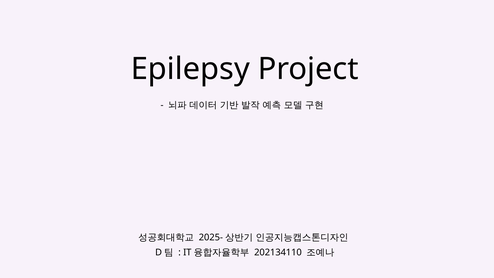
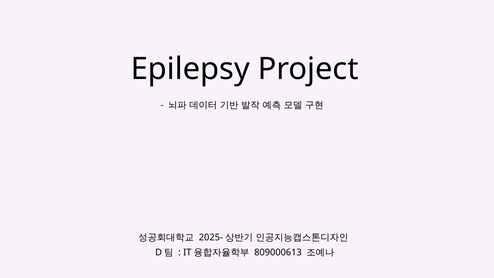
202134110: 202134110 -> 809000613
